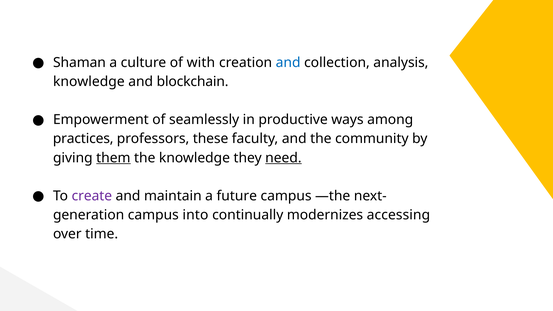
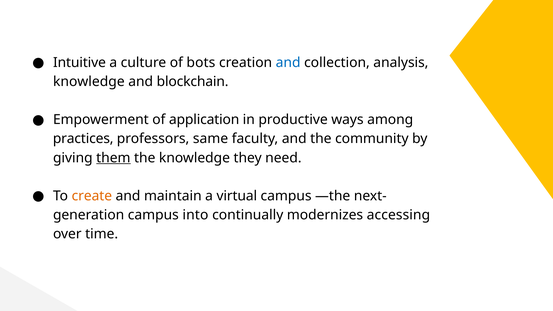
Shaman: Shaman -> Intuitive
with: with -> bots
seamlessly: seamlessly -> application
these: these -> same
need underline: present -> none
create colour: purple -> orange
future: future -> virtual
